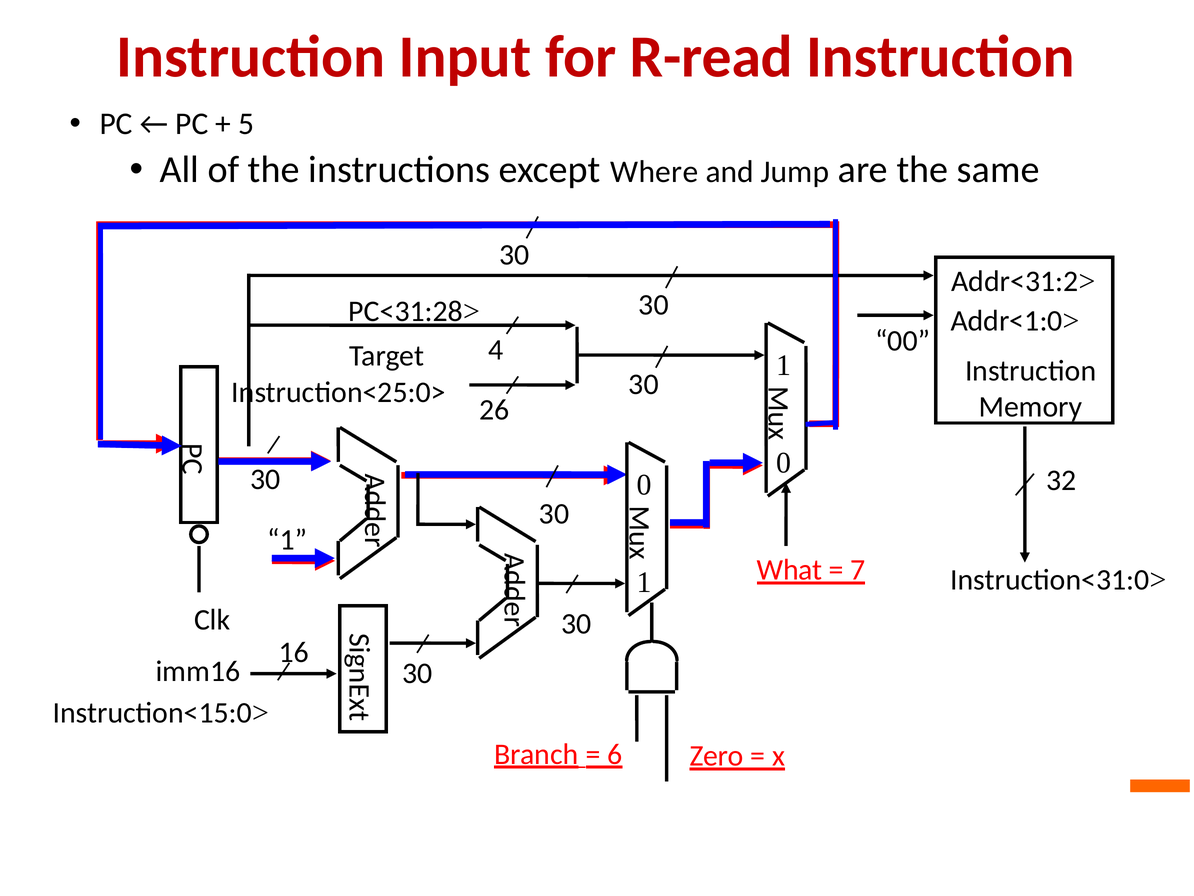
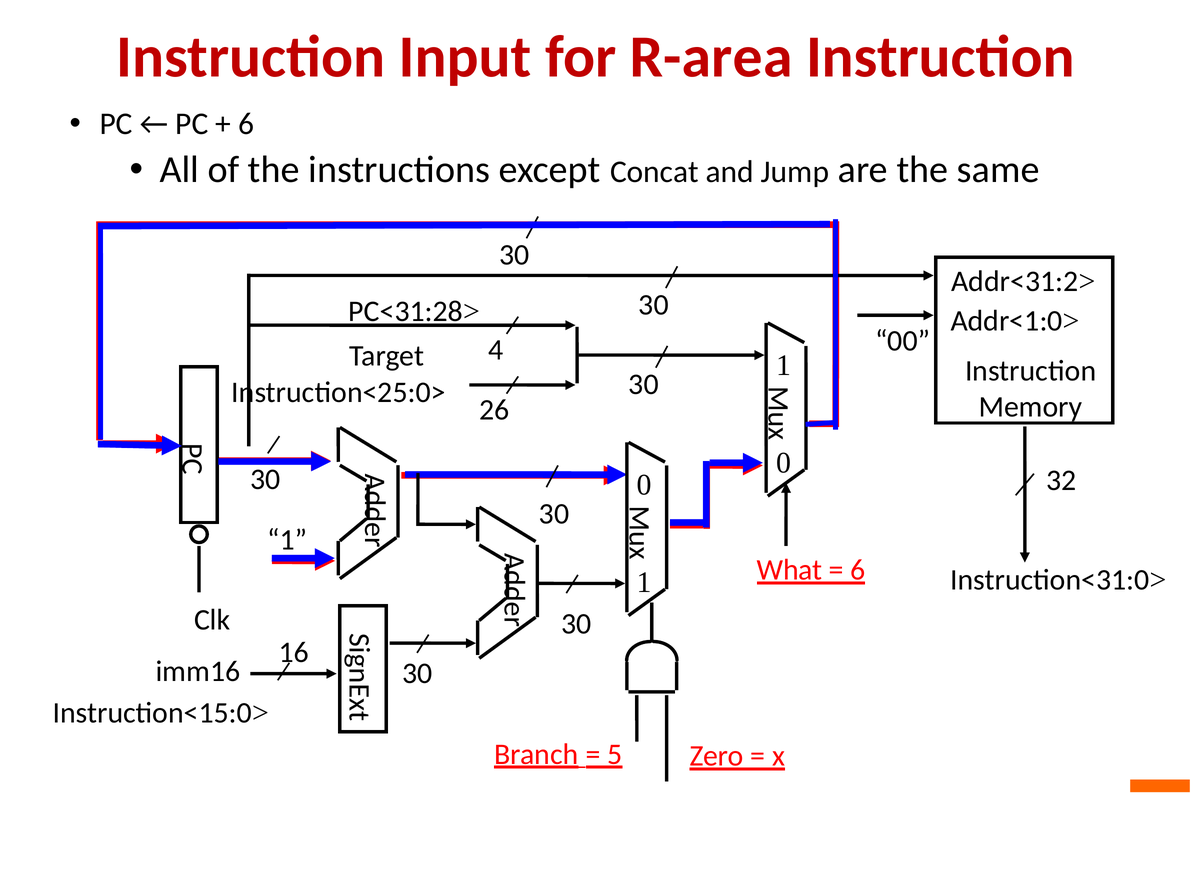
R-read: R-read -> R-area
5 at (246, 124): 5 -> 6
Where: Where -> Concat
7 at (858, 570): 7 -> 6
6: 6 -> 5
